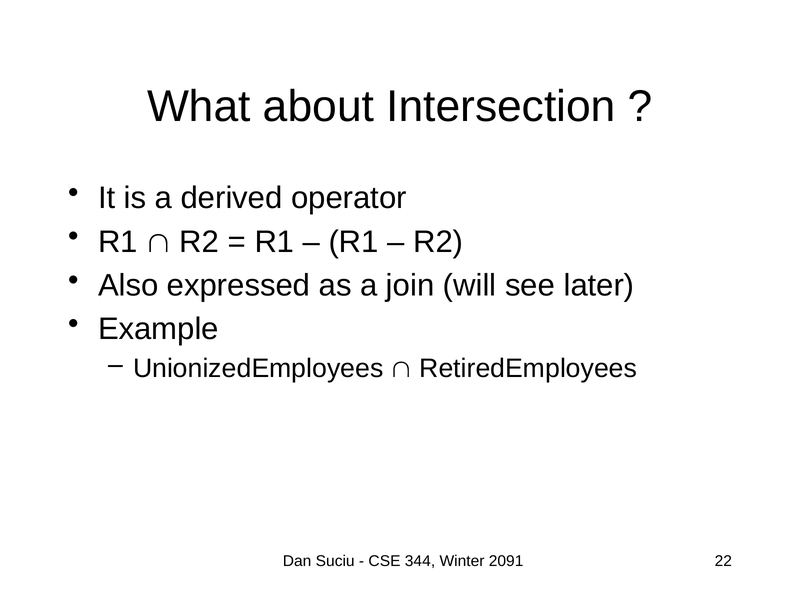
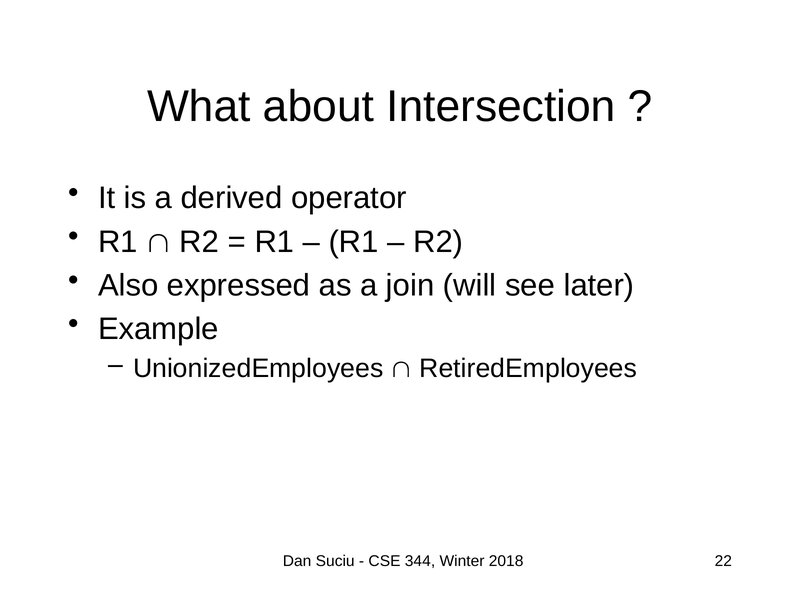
2091: 2091 -> 2018
